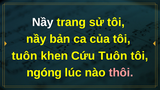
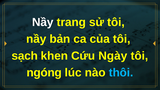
tuôn at (25, 56): tuôn -> sạch
Cứu Tuôn: Tuôn -> Ngày
thôi colour: pink -> light blue
